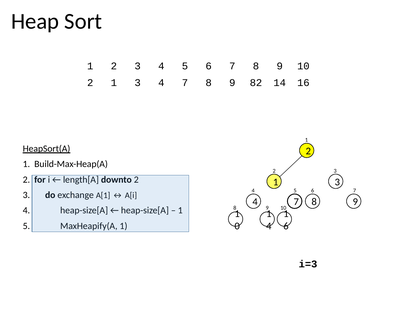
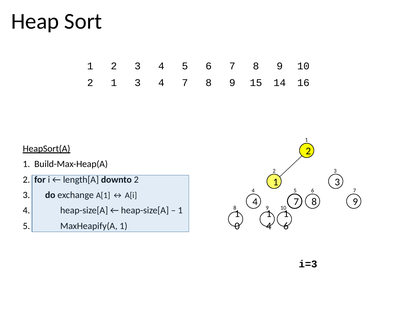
82: 82 -> 15
